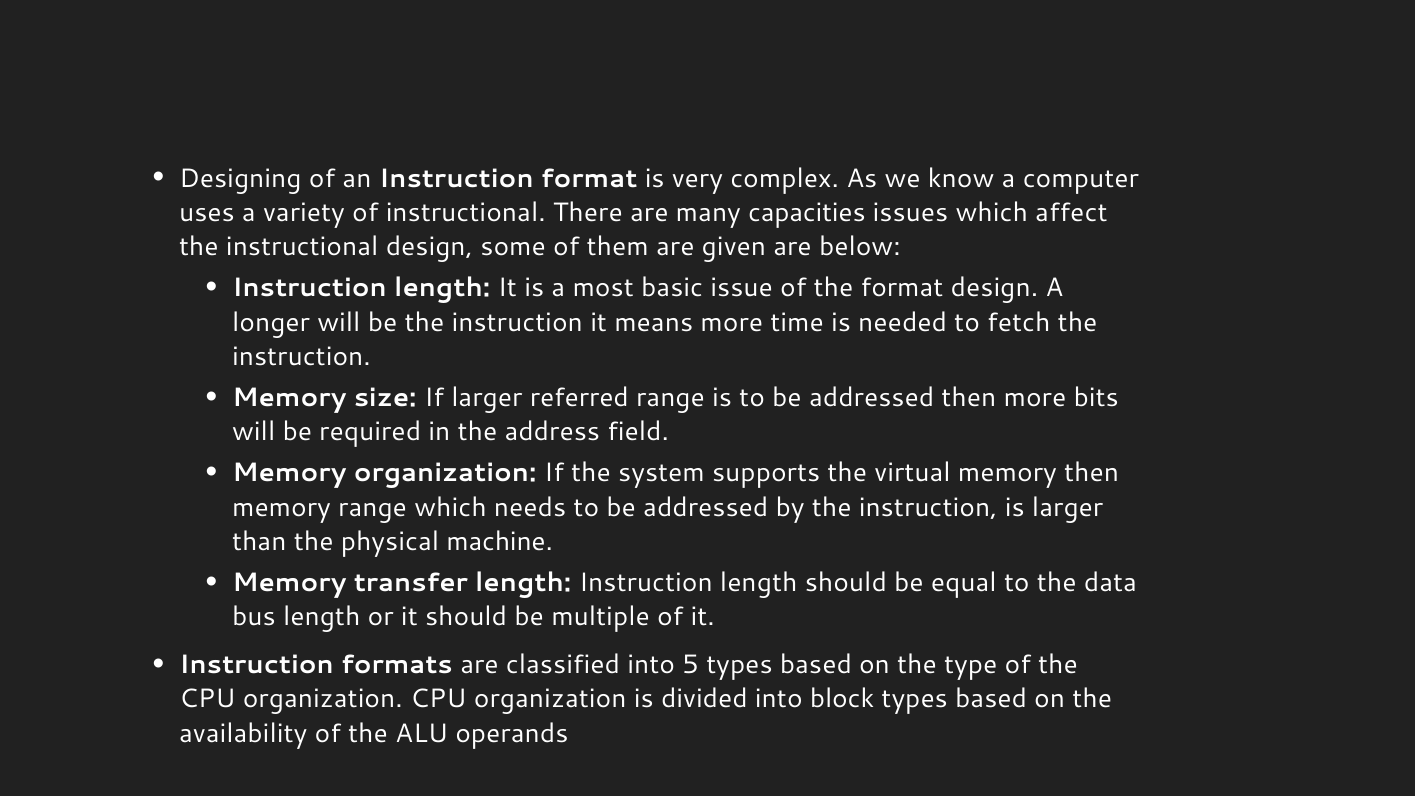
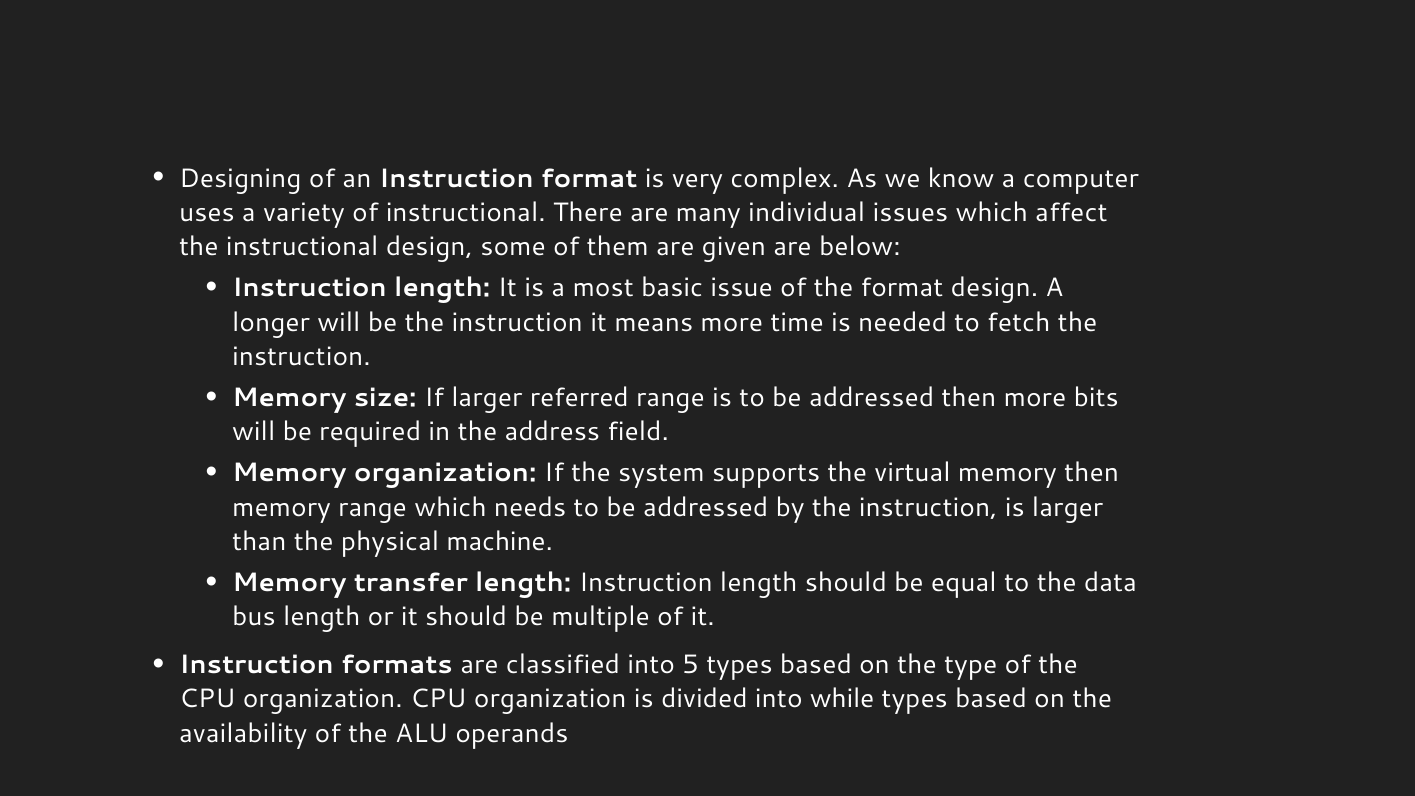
capacities: capacities -> individual
block: block -> while
